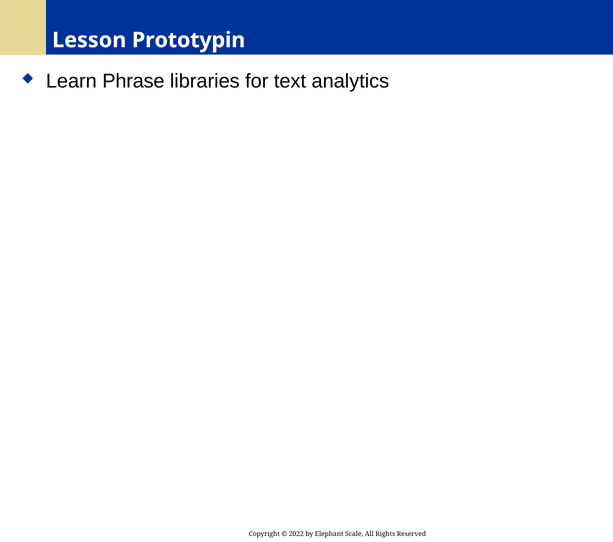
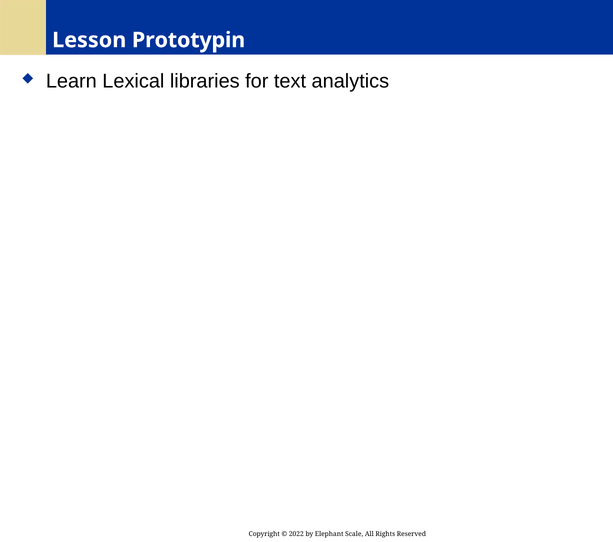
Phrase: Phrase -> Lexical
